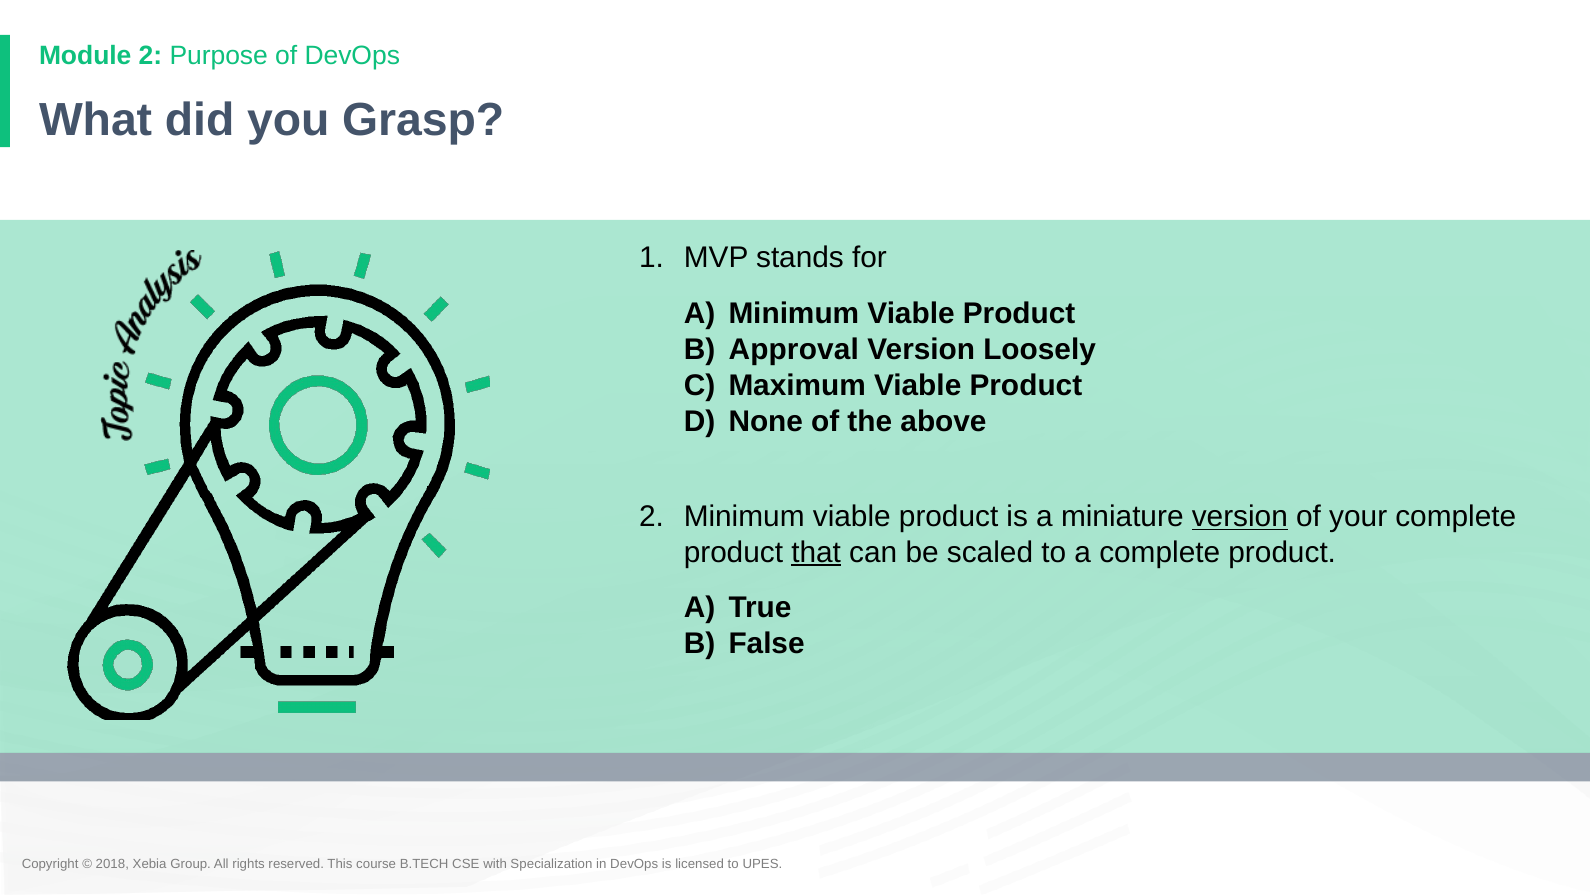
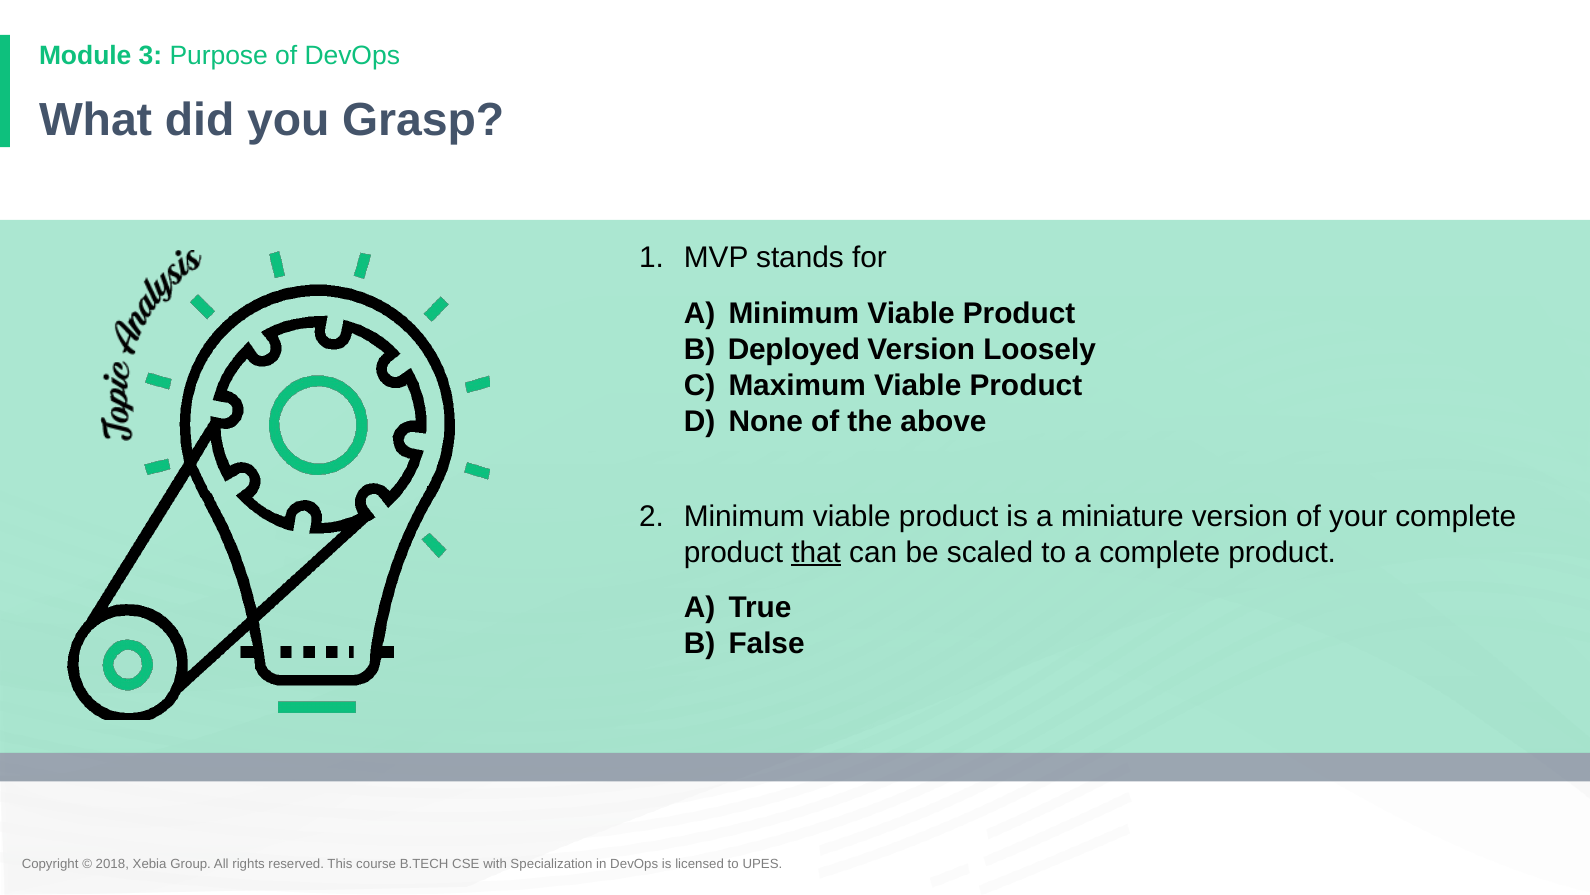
Module 2: 2 -> 3
Approval: Approval -> Deployed
version at (1240, 516) underline: present -> none
